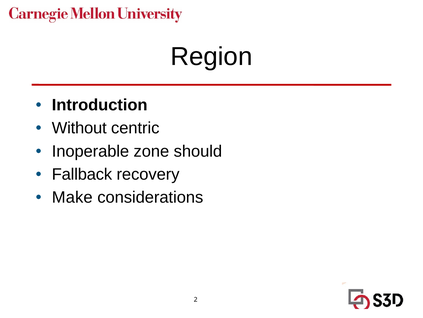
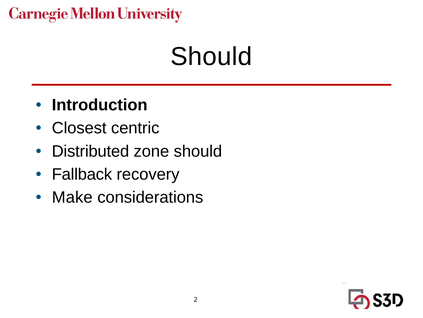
Region at (211, 56): Region -> Should
Without: Without -> Closest
Inoperable: Inoperable -> Distributed
